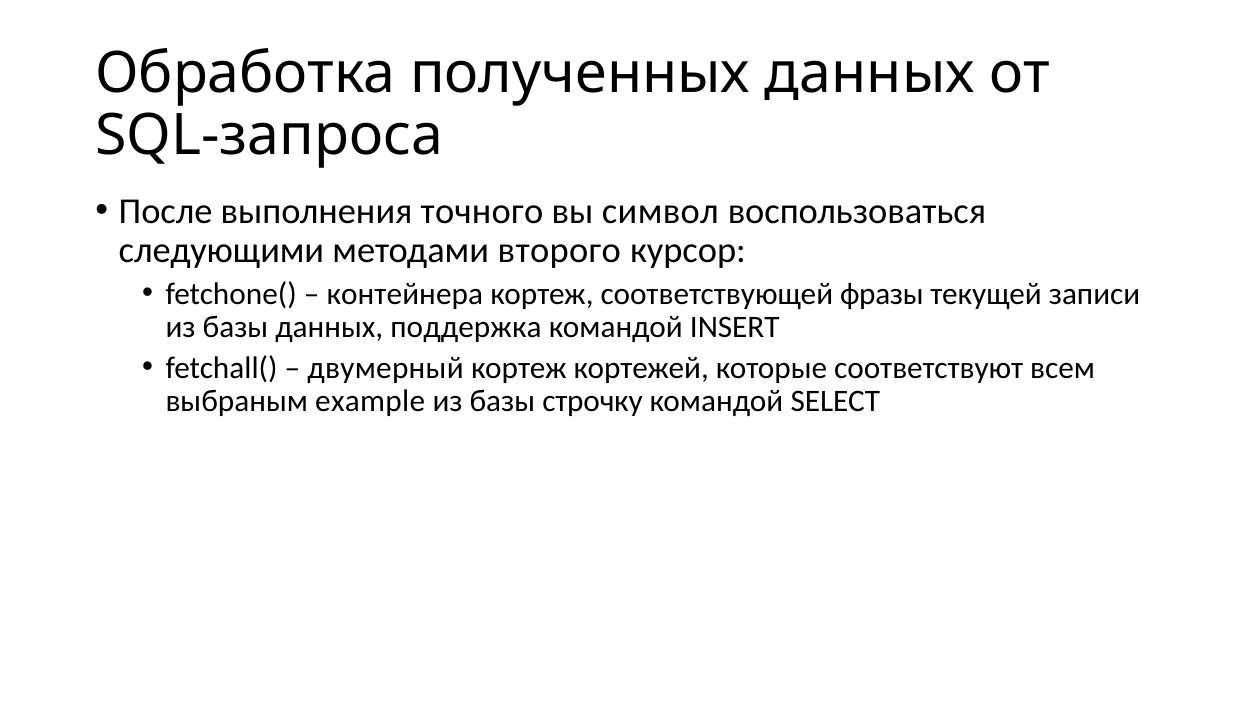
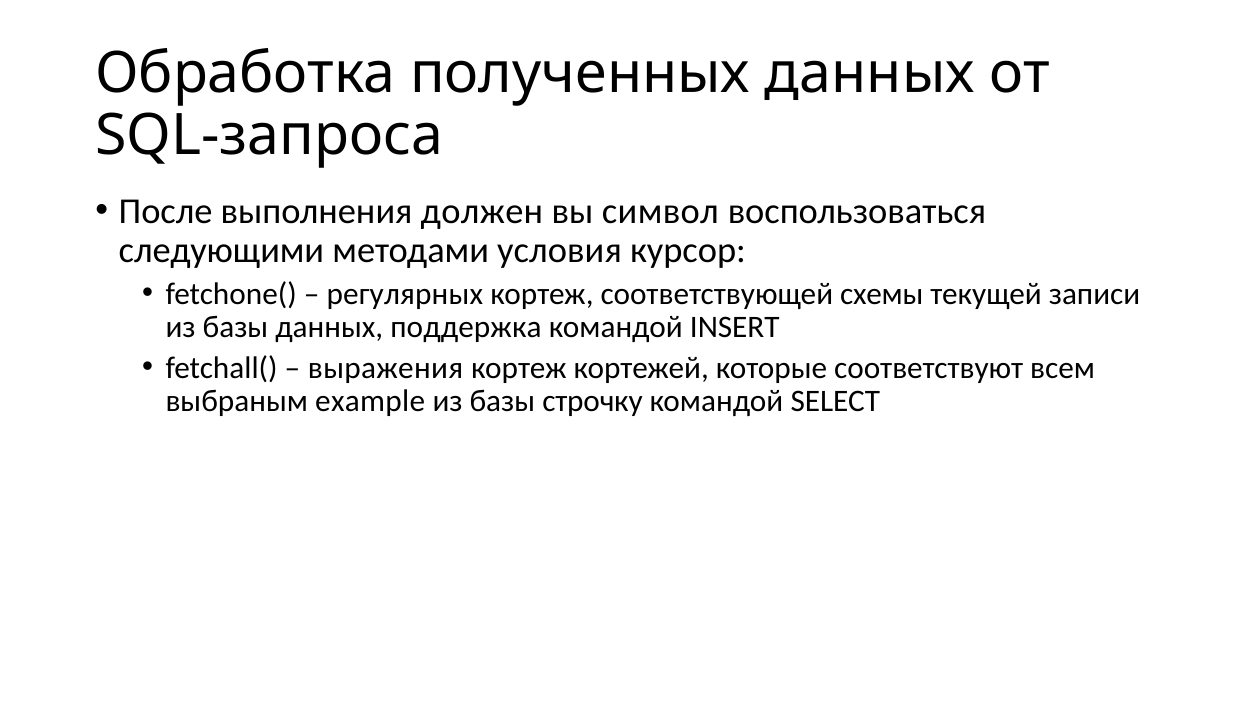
точного: точного -> должен
второго: второго -> условия
контейнера: контейнера -> регулярных
фразы: фразы -> схемы
двумерный: двумерный -> выражения
